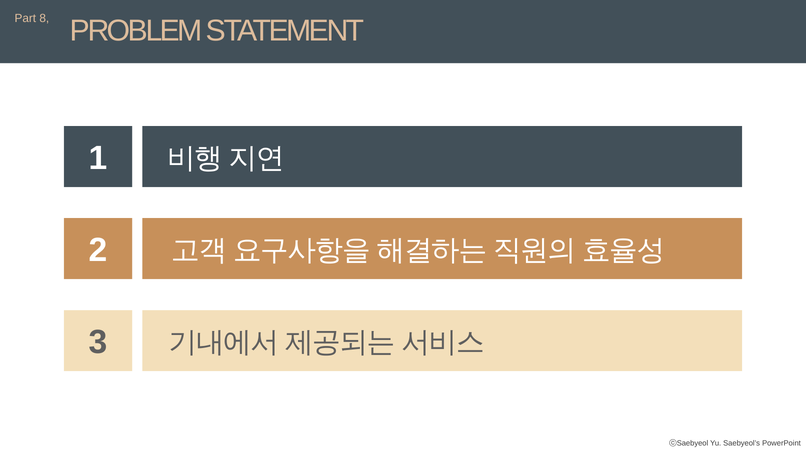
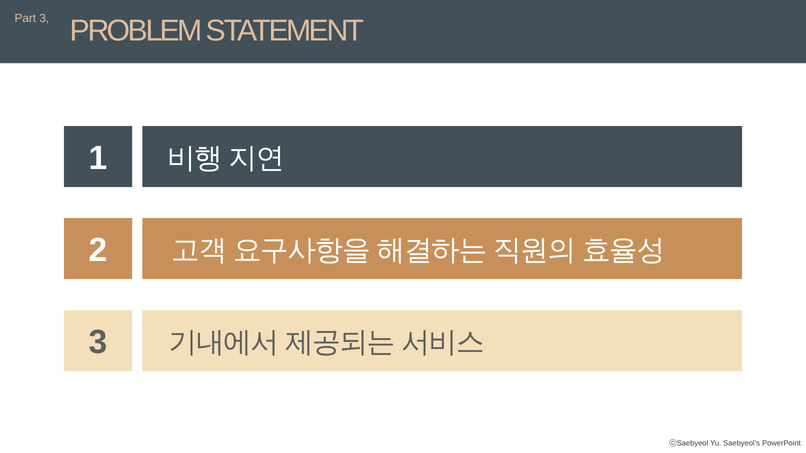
Part 8: 8 -> 3
